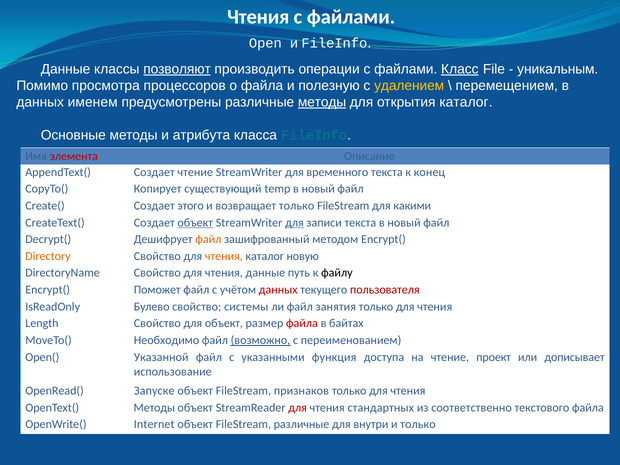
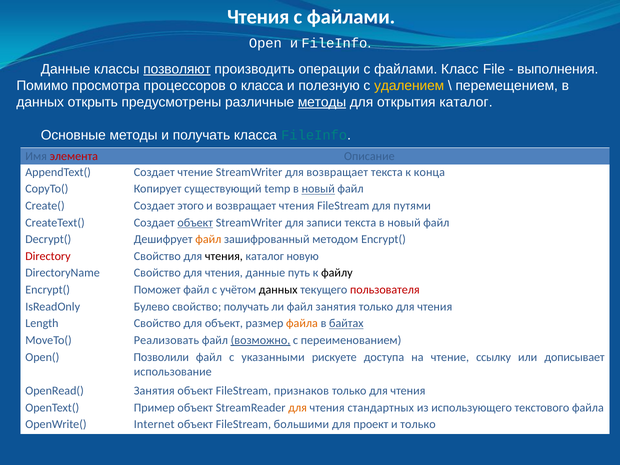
Класс underline: present -> none
уникальным: уникальным -> выполнения
о файла: файла -> класса
именем: именем -> открыть
и атрибута: атрибута -> получать
для временного: временного -> возвращает
конец: конец -> конца
новый at (318, 189) underline: none -> present
возвращает только: только -> чтения
какими: какими -> путями
для at (294, 223) underline: present -> none
Directory colour: orange -> red
чтения at (224, 256) colour: orange -> black
данных at (278, 290) colour: red -> black
свойство системы: системы -> получать
файла at (302, 323) colour: red -> orange
байтах underline: none -> present
Необходимо: Необходимо -> Реализовать
Указанной: Указанной -> Позволили
функция: функция -> рискуете
проект: проект -> ссылку
OpenRead( Запуске: Запуске -> Занятия
OpenText( Методы: Методы -> Пример
для at (298, 408) colour: red -> orange
соответственно: соответственно -> использующего
FileStream различные: различные -> большими
внутри: внутри -> проект
